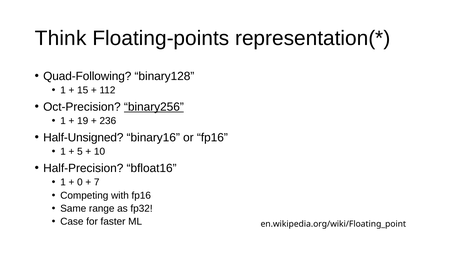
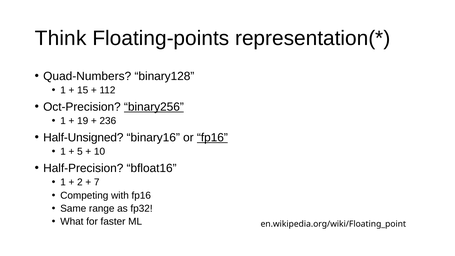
Quad-Following: Quad-Following -> Quad-Numbers
fp16 at (212, 137) underline: none -> present
0: 0 -> 2
Case: Case -> What
